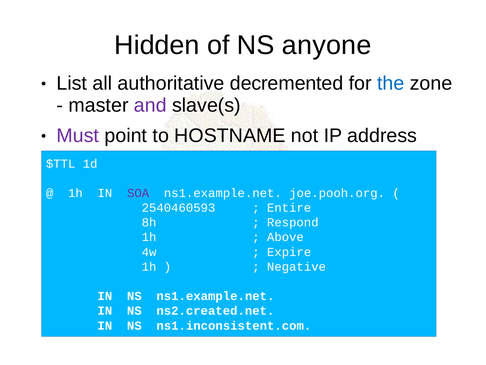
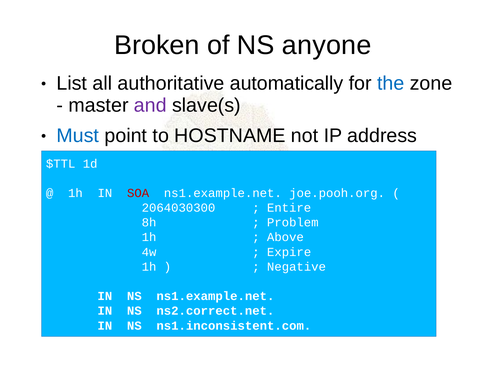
Hidden: Hidden -> Broken
decremented: decremented -> automatically
Must colour: purple -> blue
SOA colour: purple -> red
2540460593: 2540460593 -> 2064030300
Respond: Respond -> Problem
ns2.created.net: ns2.created.net -> ns2.correct.net
